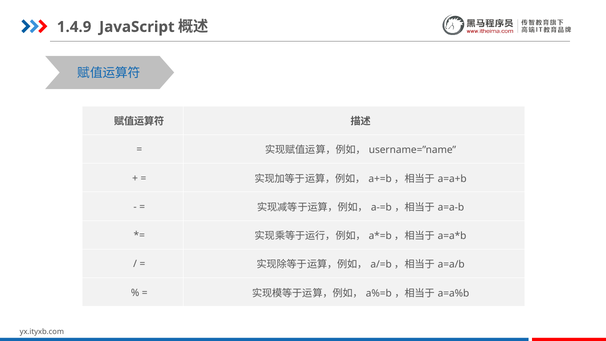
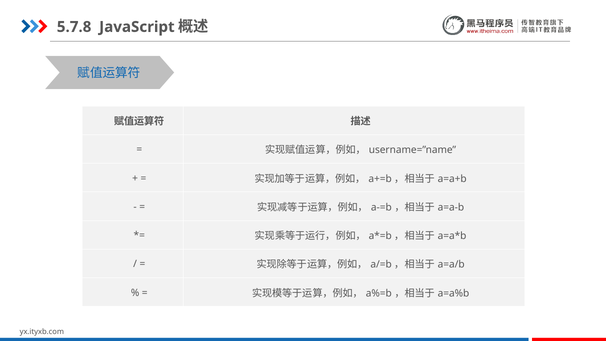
1.4.9: 1.4.9 -> 5.7.8
